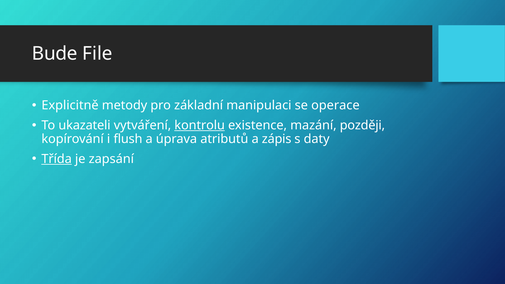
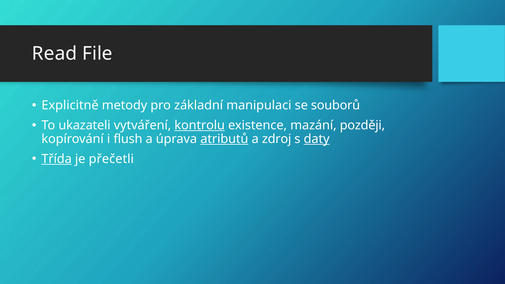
Bude: Bude -> Read
operace: operace -> souborů
atributů underline: none -> present
zápis: zápis -> zdroj
daty underline: none -> present
zapsání: zapsání -> přečetli
